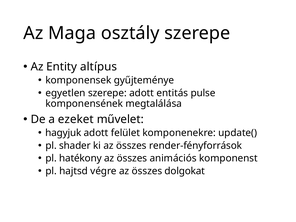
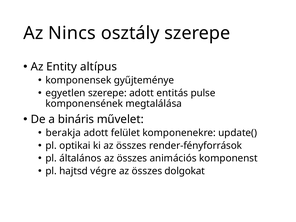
Maga: Maga -> Nincs
ezeket: ezeket -> bináris
hagyjuk: hagyjuk -> berakja
shader: shader -> optikai
hatékony: hatékony -> általános
